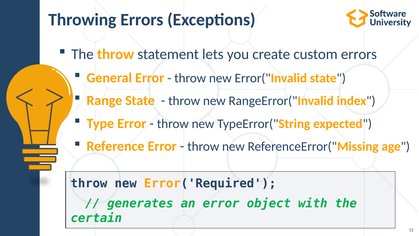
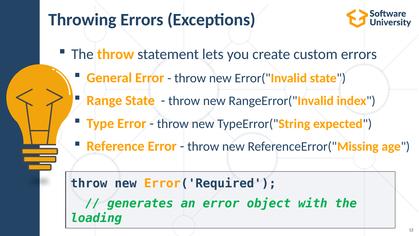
certain: certain -> loading
